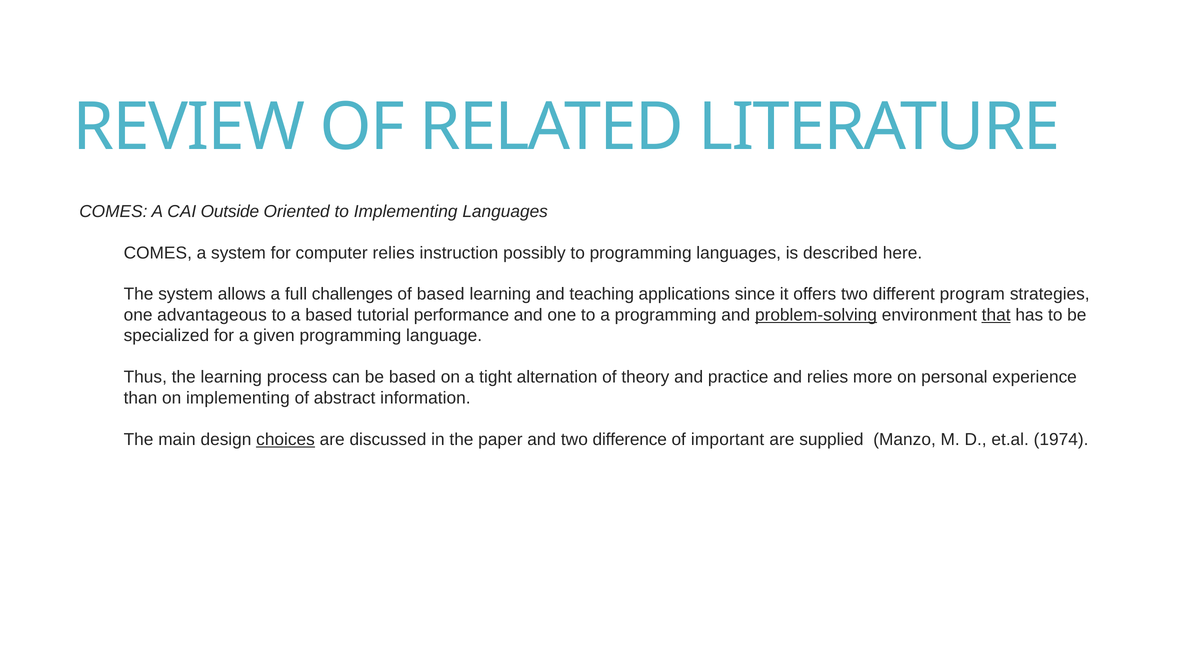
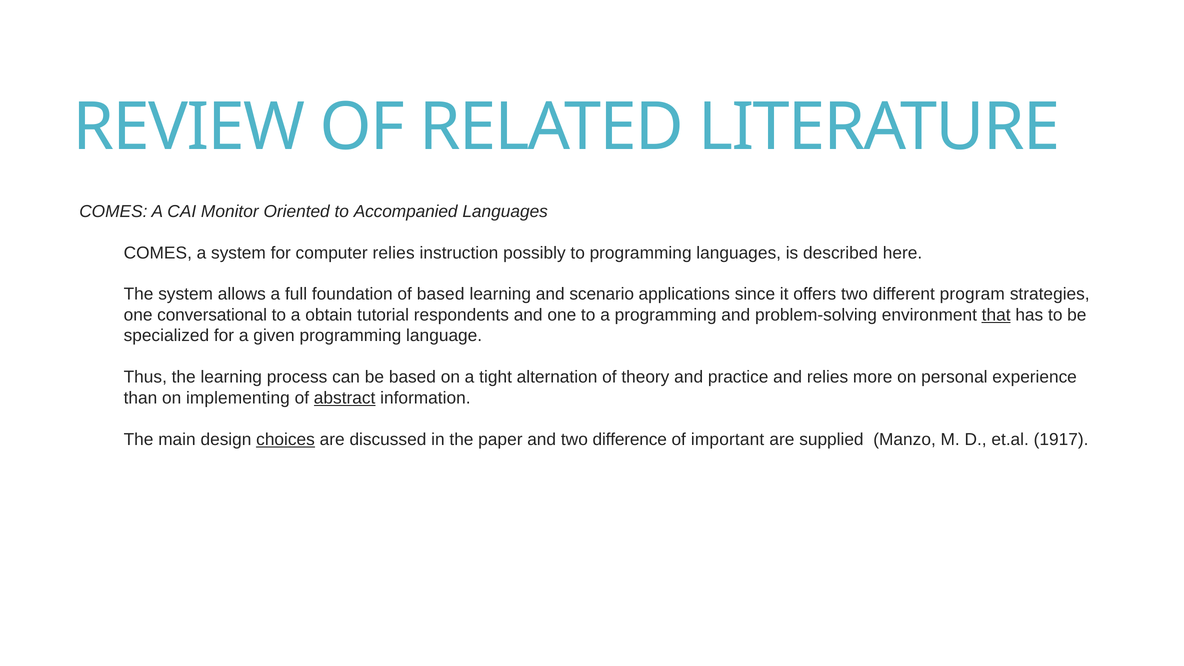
Outside: Outside -> Monitor
to Implementing: Implementing -> Accompanied
challenges: challenges -> foundation
teaching: teaching -> scenario
advantageous: advantageous -> conversational
a based: based -> obtain
performance: performance -> respondents
problem-solving underline: present -> none
abstract underline: none -> present
1974: 1974 -> 1917
